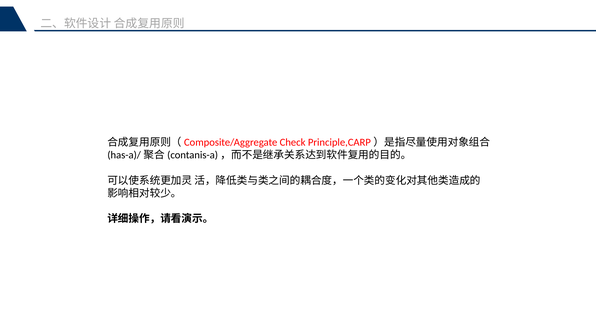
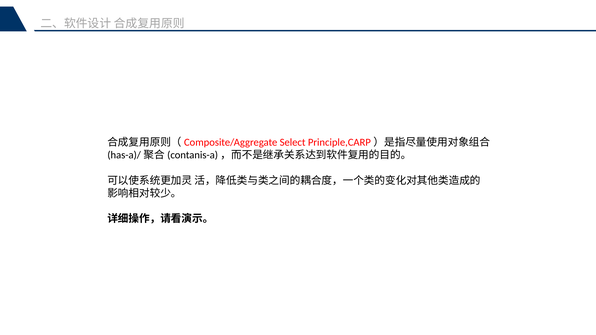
Check: Check -> Select
